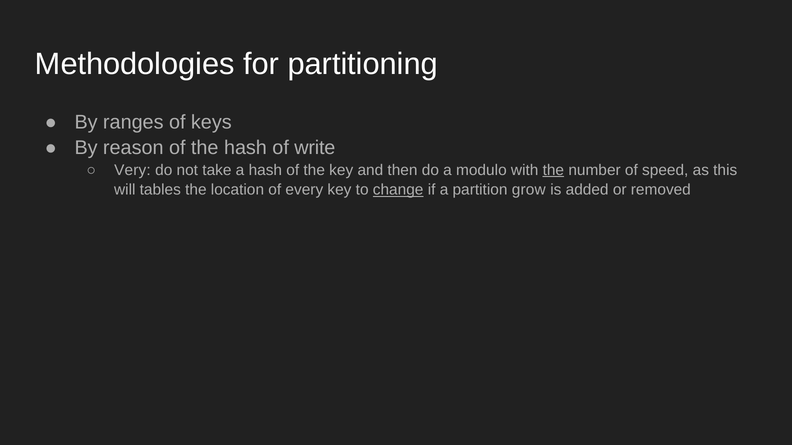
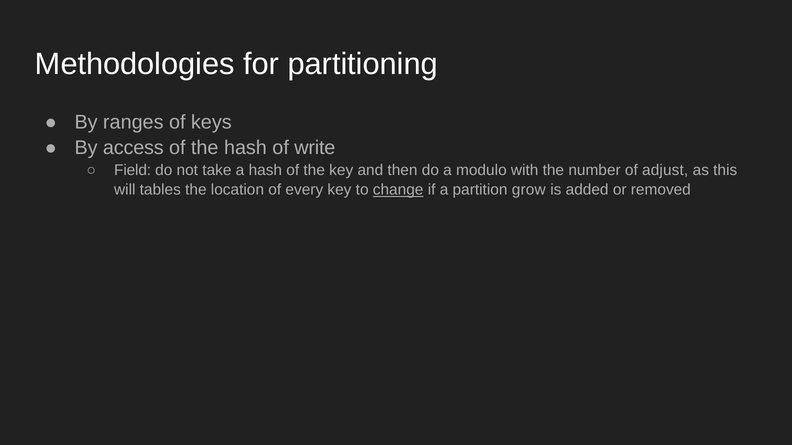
reason: reason -> access
Very: Very -> Field
the at (553, 170) underline: present -> none
speed: speed -> adjust
